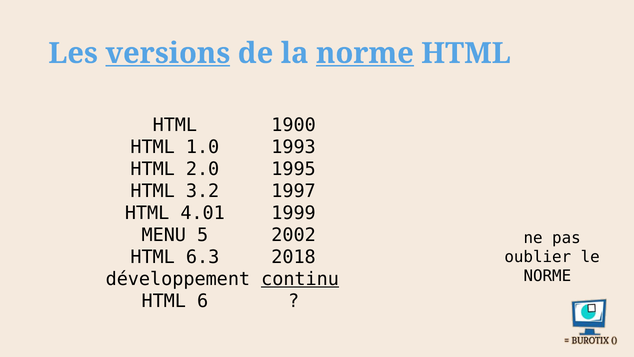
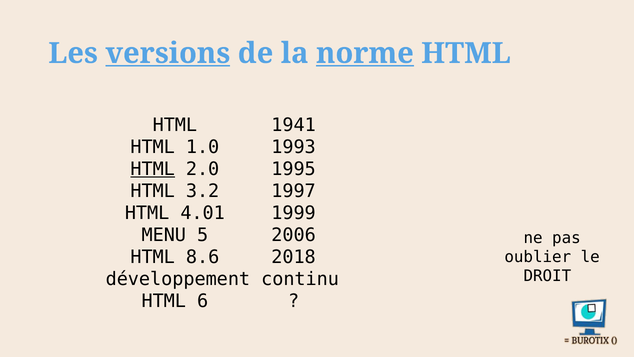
1900: 1900 -> 1941
HTML at (153, 169) underline: none -> present
2002: 2002 -> 2006
6.3: 6.3 -> 8.6
NORME at (547, 276): NORME -> DROIT
continu underline: present -> none
